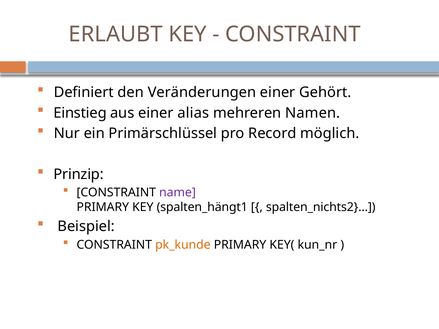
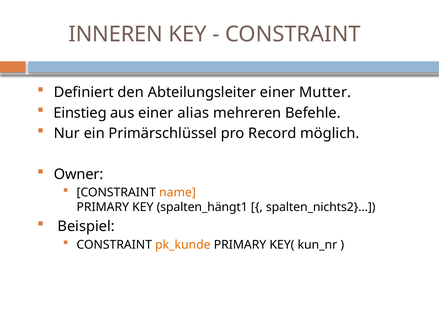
ERLAUBT: ERLAUBT -> INNEREN
Veränderungen: Veränderungen -> Abteilungsleiter
Gehört: Gehört -> Mutter
Namen: Namen -> Befehle
Prinzip: Prinzip -> Owner
name colour: purple -> orange
